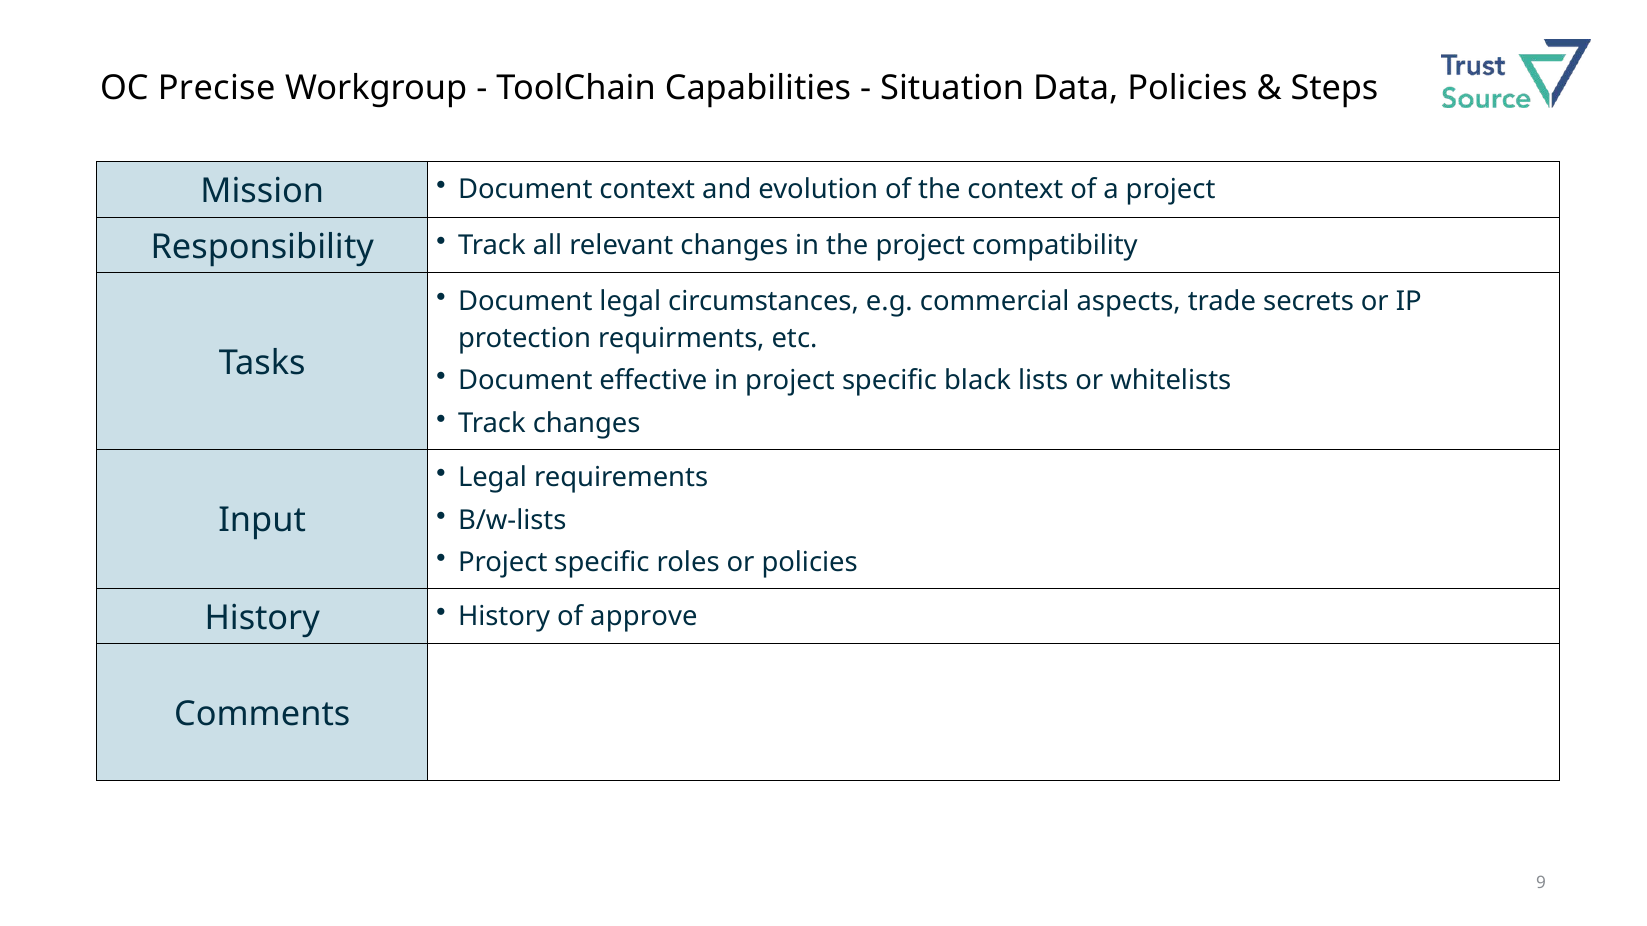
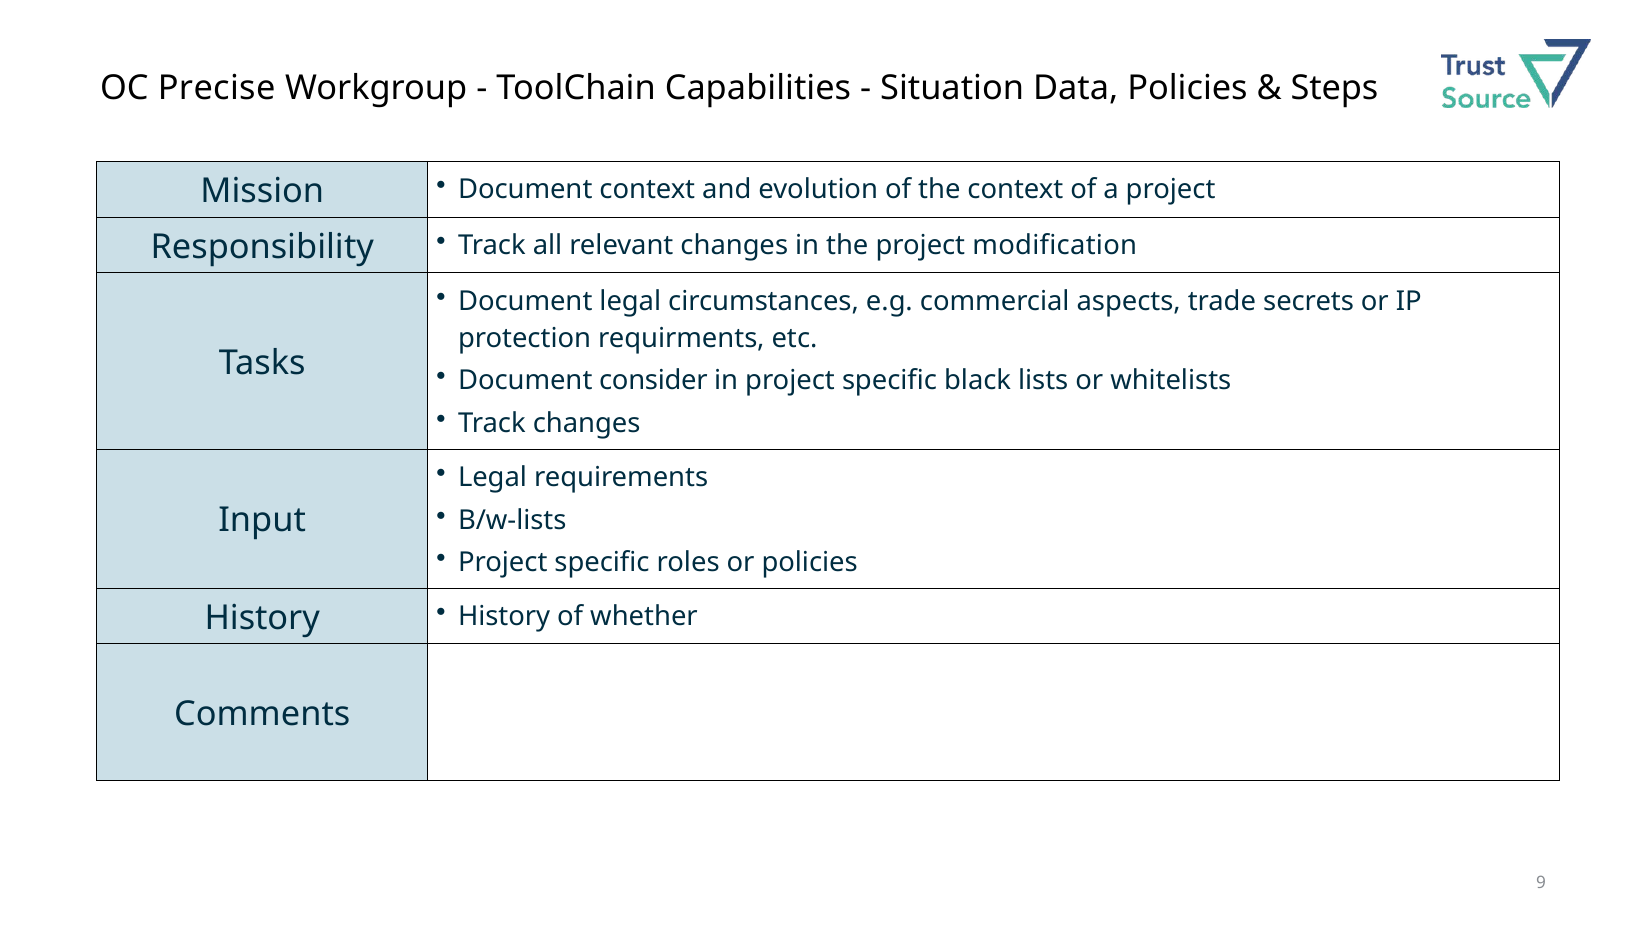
compatibility: compatibility -> modification
effective: effective -> consider
approve: approve -> whether
